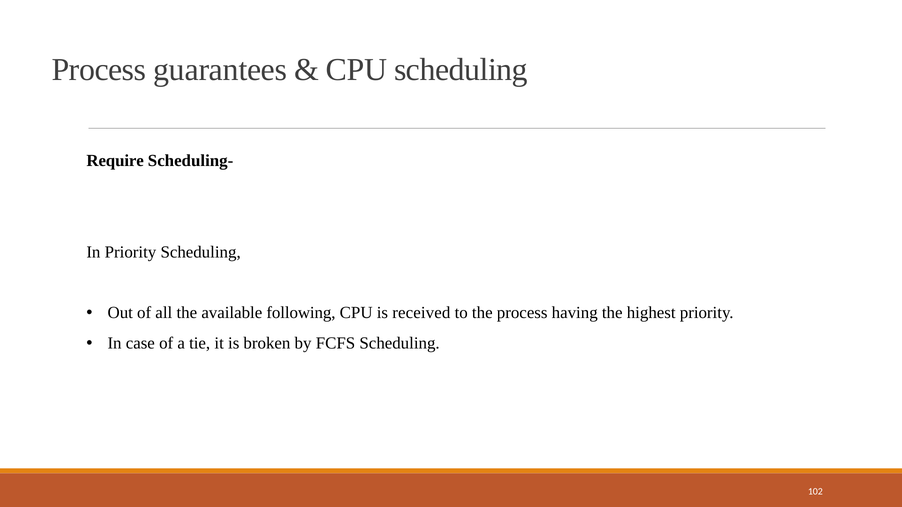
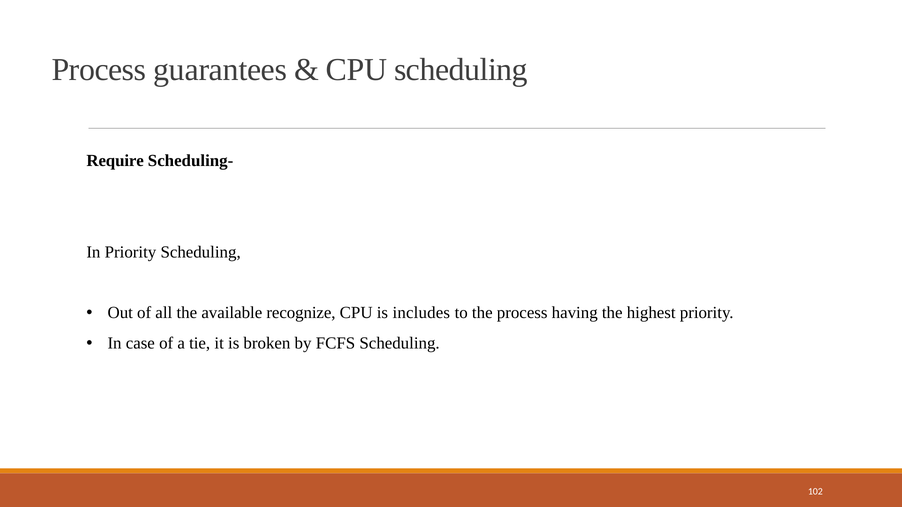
following: following -> recognize
received: received -> includes
